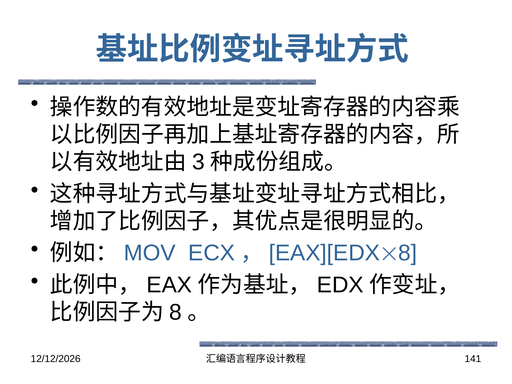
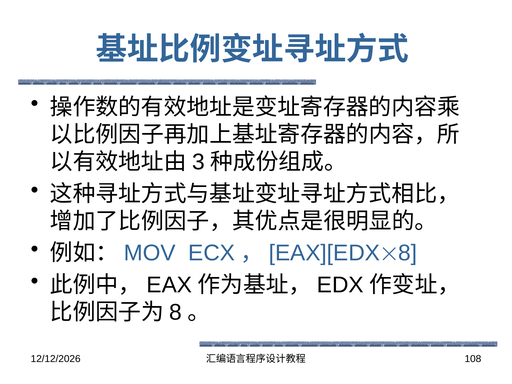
141: 141 -> 108
